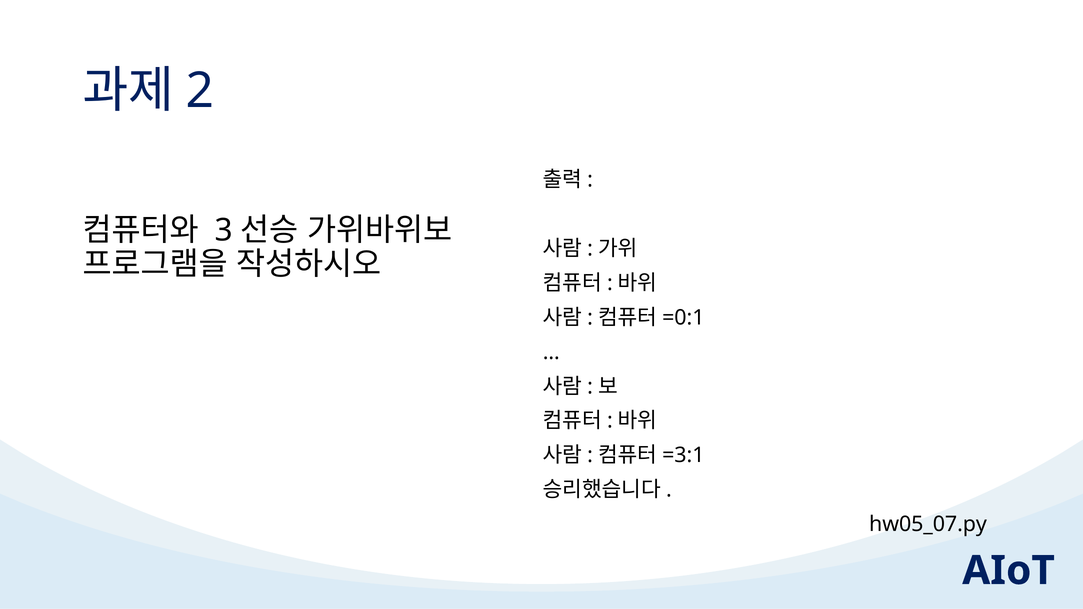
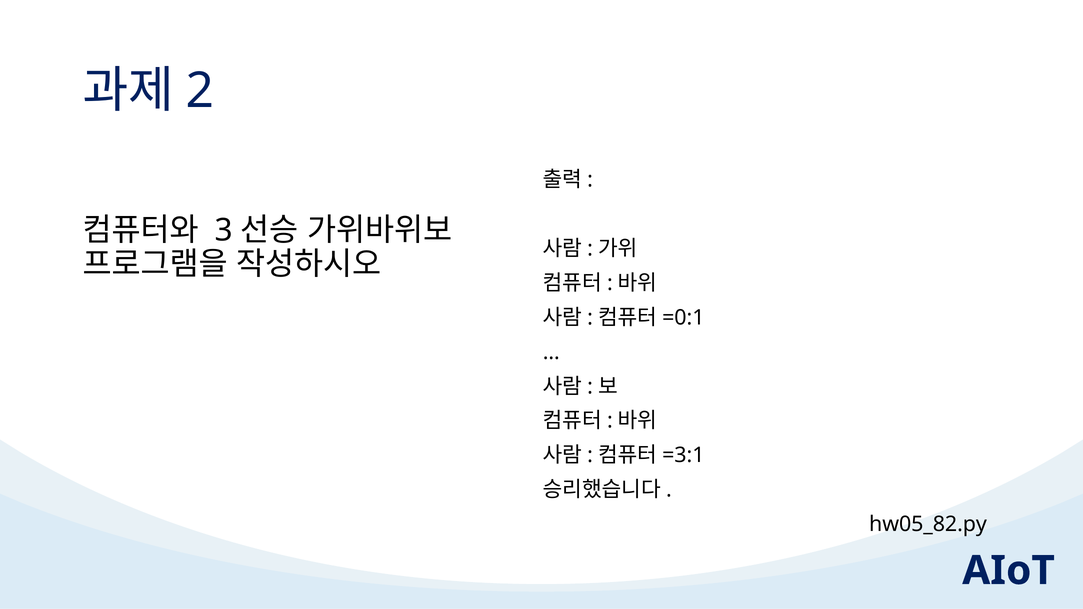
hw05_07.py: hw05_07.py -> hw05_82.py
